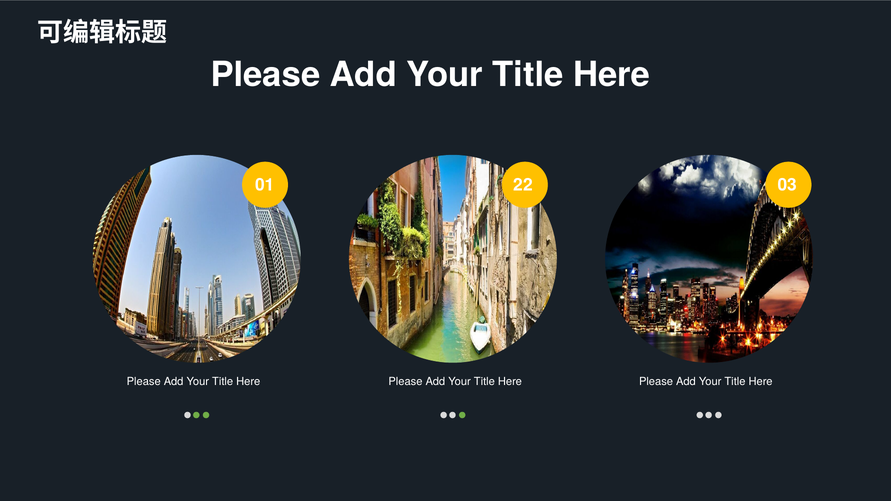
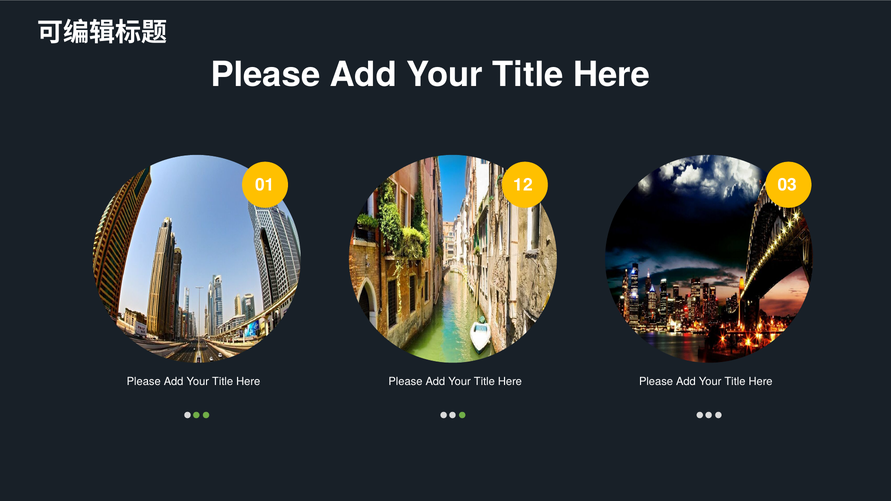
22: 22 -> 12
